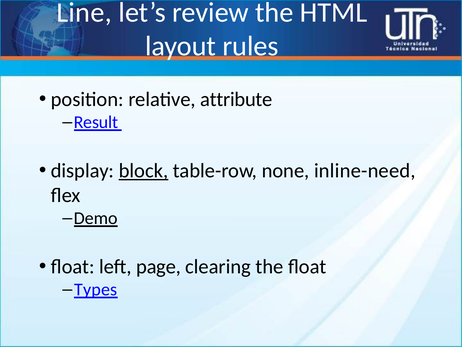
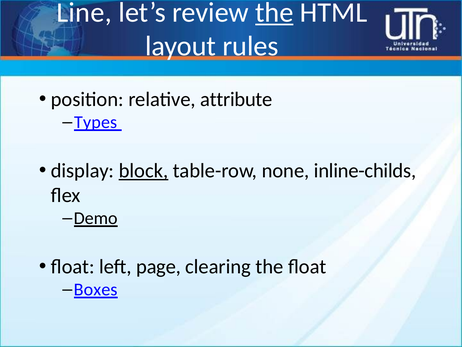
the at (274, 12) underline: none -> present
Result: Result -> Types
inline-need: inline-need -> inline-childs
Types: Types -> Boxes
